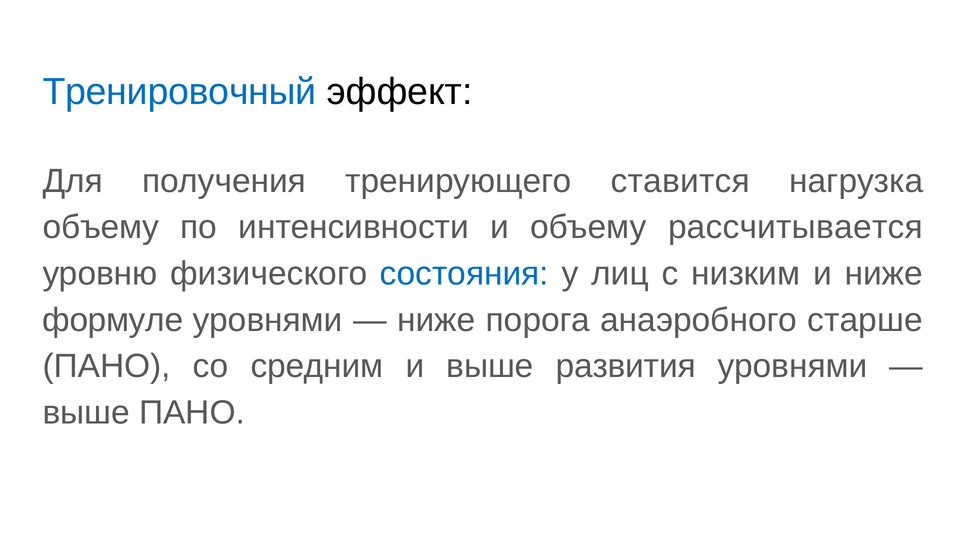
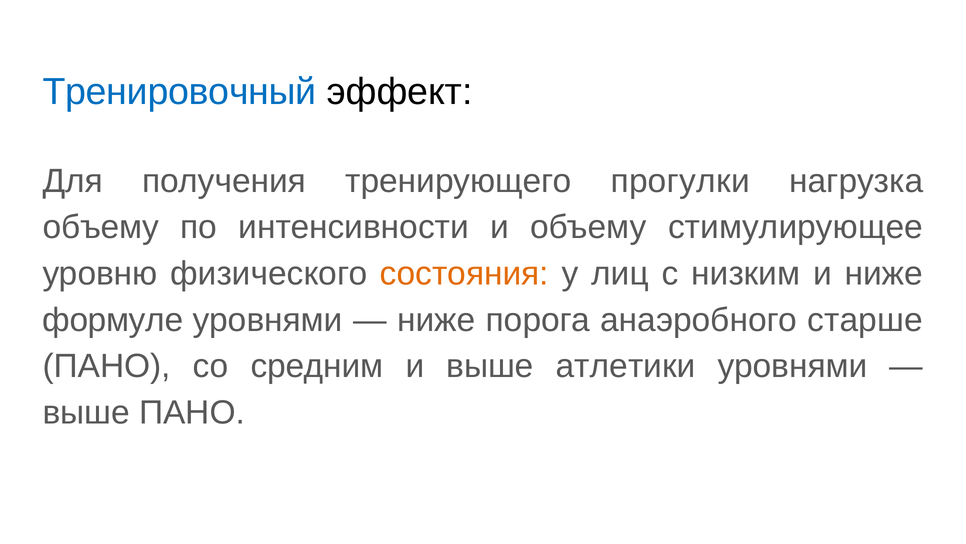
ставится: ставится -> прогулки
рассчитывается: рассчитывается -> стимулирующее
состояния colour: blue -> orange
развития: развития -> атлетики
